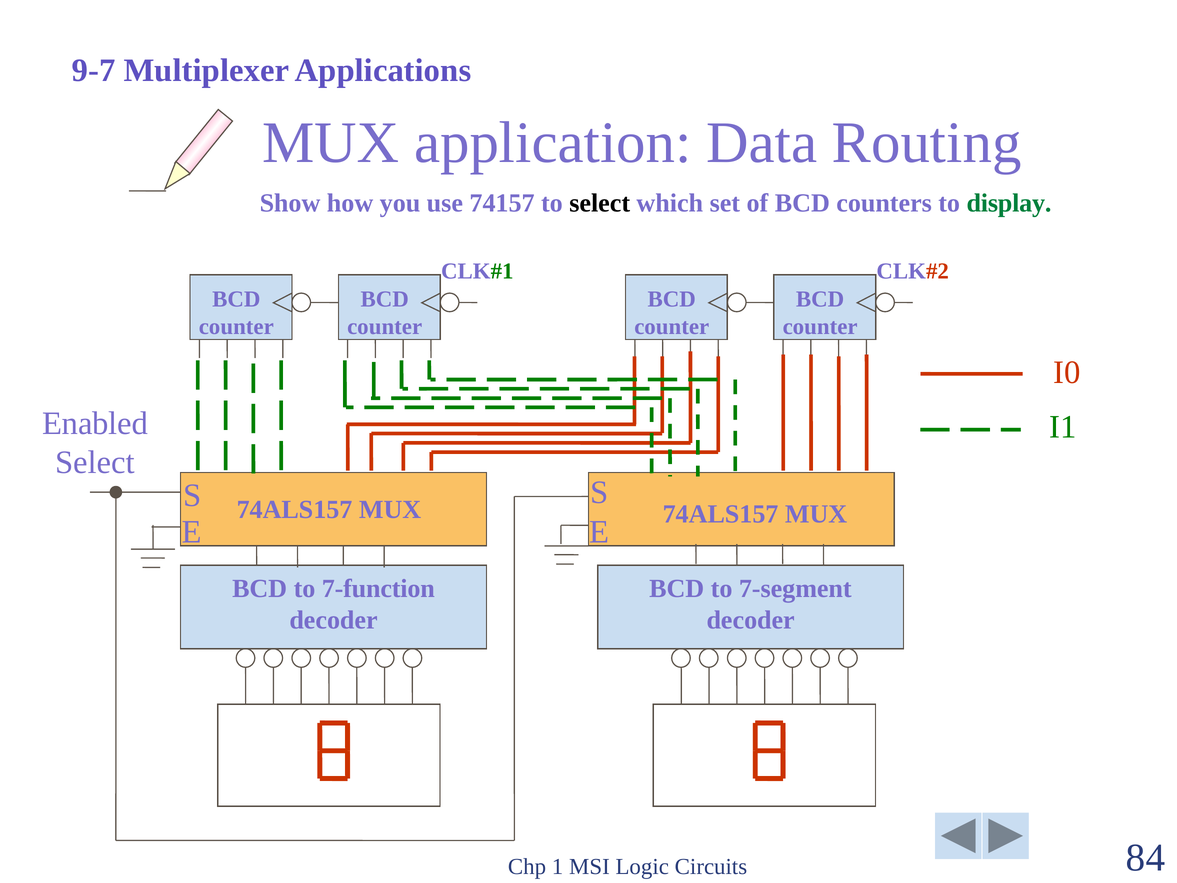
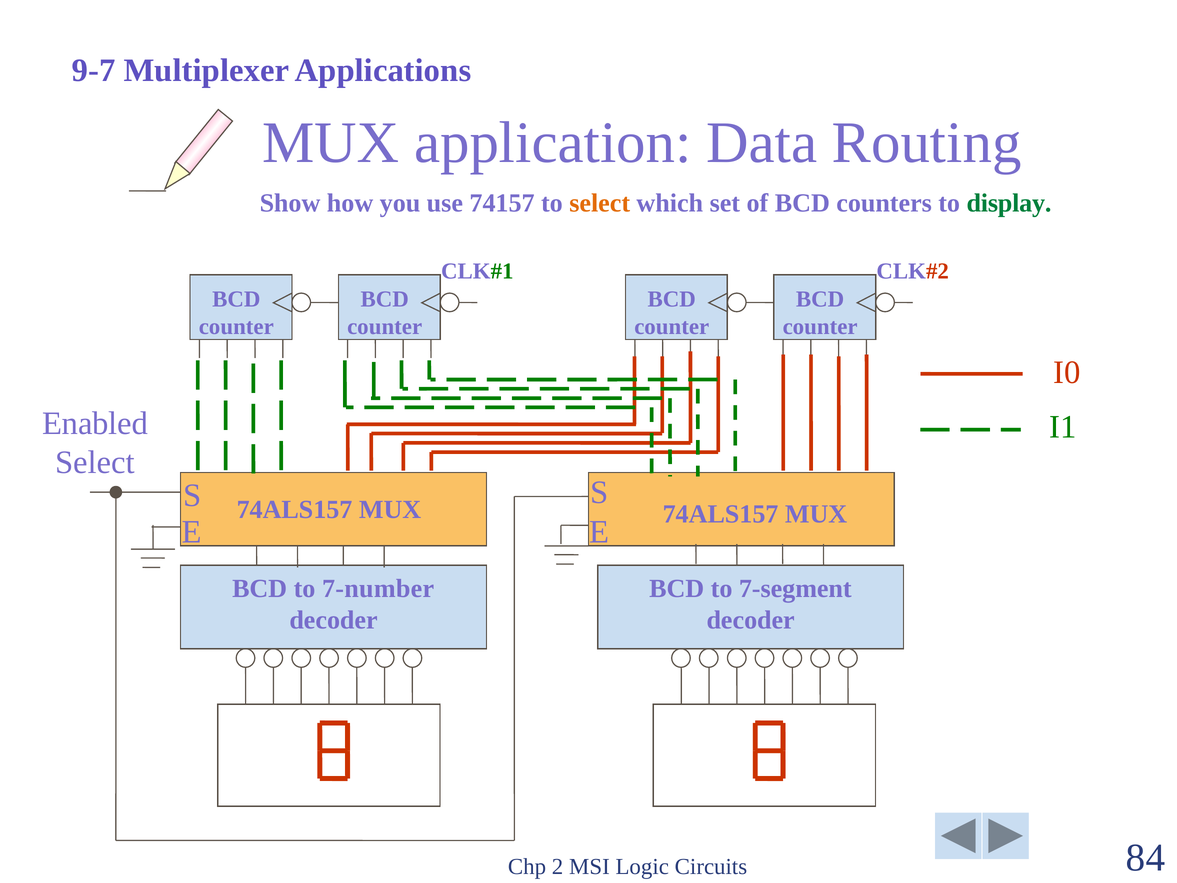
select at (600, 203) colour: black -> orange
7-function: 7-function -> 7-number
1: 1 -> 2
